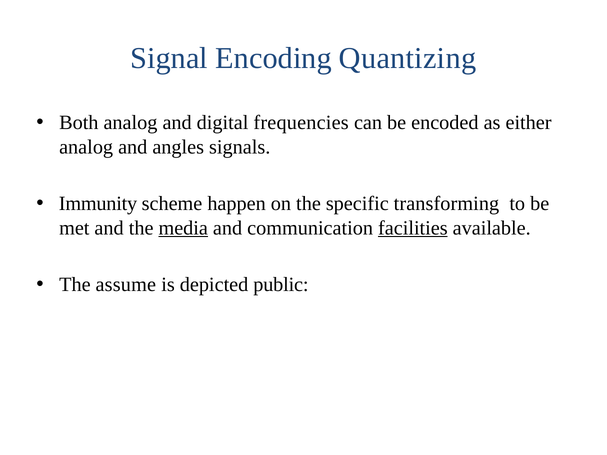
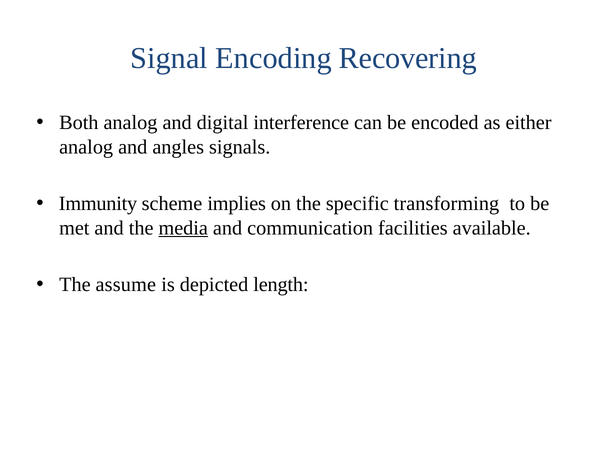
Quantizing: Quantizing -> Recovering
frequencies: frequencies -> interference
happen: happen -> implies
facilities underline: present -> none
public: public -> length
